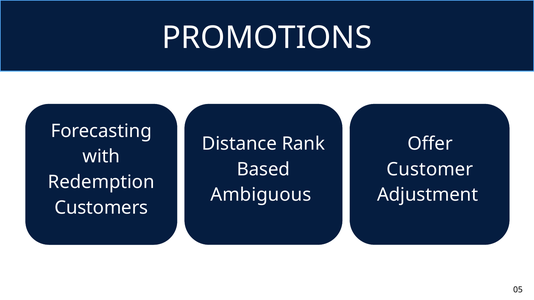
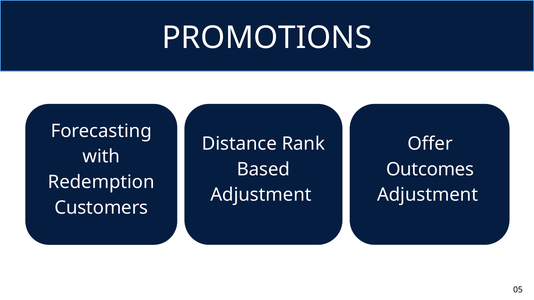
Customer: Customer -> Outcomes
Ambiguous at (261, 195): Ambiguous -> Adjustment
